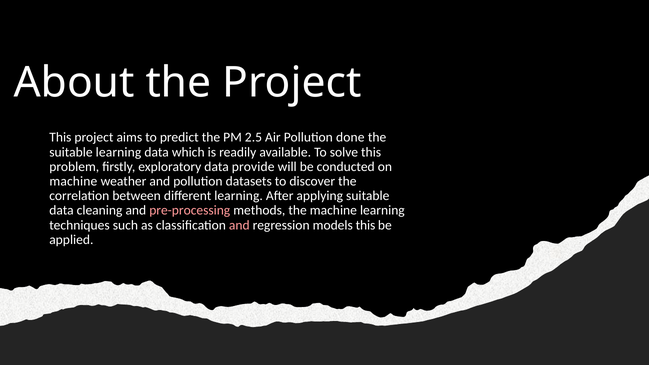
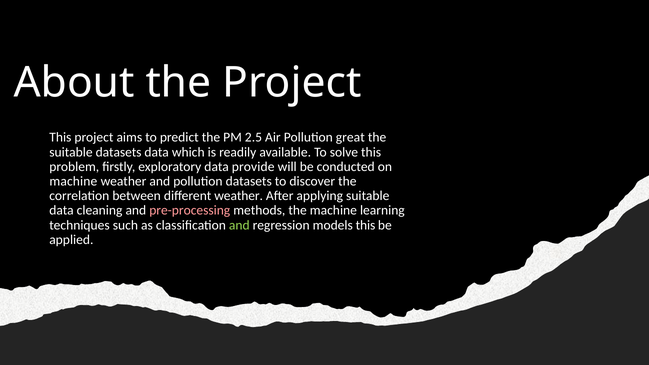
done: done -> great
suitable learning: learning -> datasets
different learning: learning -> weather
and at (239, 225) colour: pink -> light green
